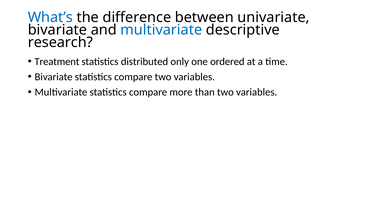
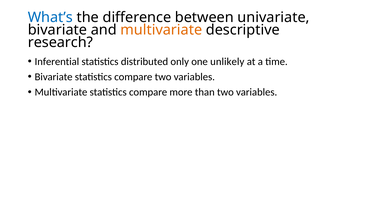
multivariate at (161, 30) colour: blue -> orange
Treatment: Treatment -> Inferential
ordered: ordered -> unlikely
